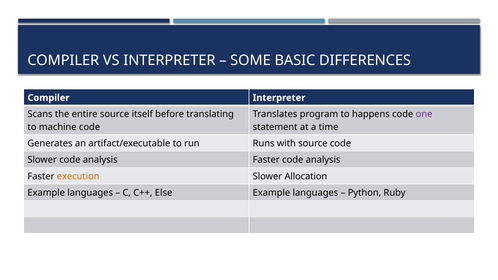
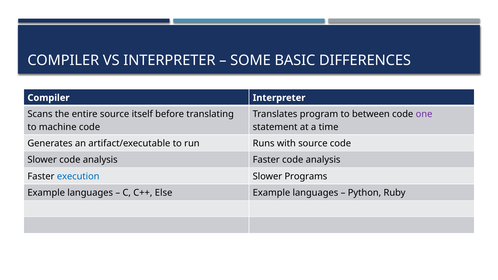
happens: happens -> between
execution colour: orange -> blue
Allocation: Allocation -> Programs
